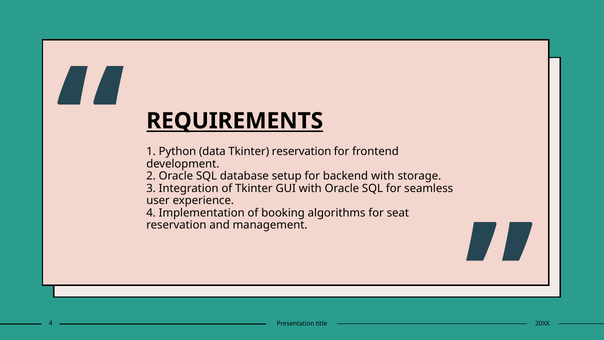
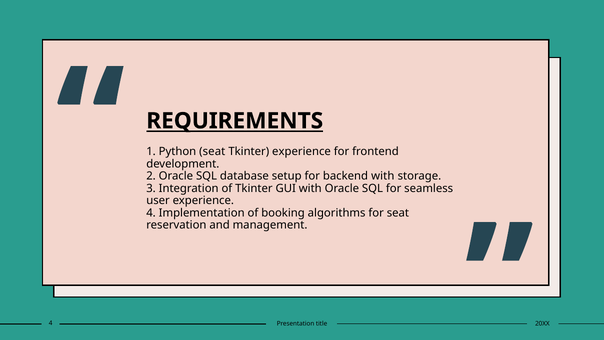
Python data: data -> seat
Tkinter reservation: reservation -> experience
